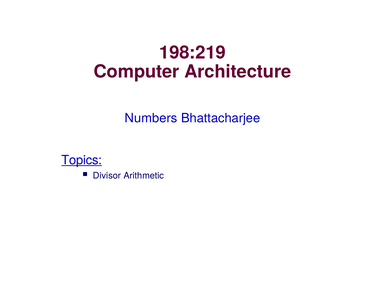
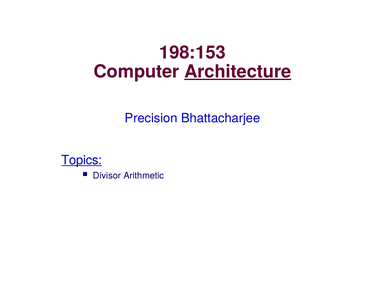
198:219: 198:219 -> 198:153
Architecture underline: none -> present
Numbers: Numbers -> Precision
